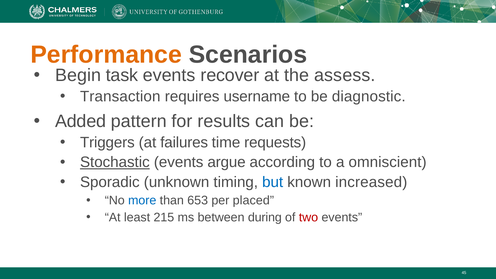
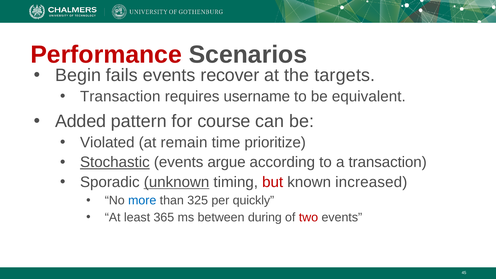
Performance colour: orange -> red
task: task -> fails
assess: assess -> targets
diagnostic: diagnostic -> equivalent
results: results -> course
Triggers: Triggers -> Violated
failures: failures -> remain
requests: requests -> prioritize
a omniscient: omniscient -> transaction
unknown underline: none -> present
but colour: blue -> red
653: 653 -> 325
placed: placed -> quickly
215: 215 -> 365
